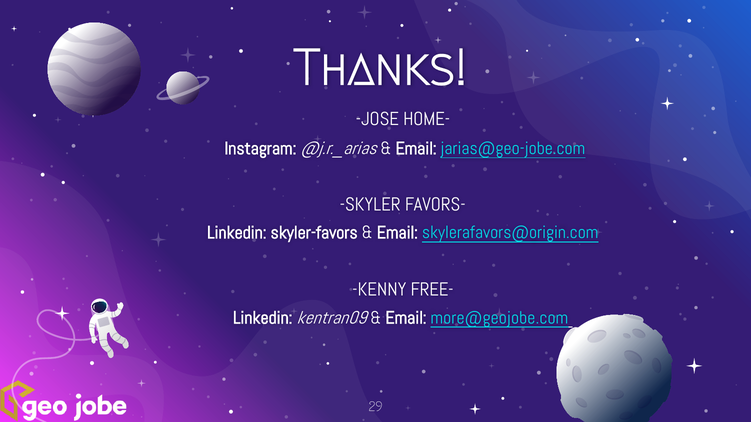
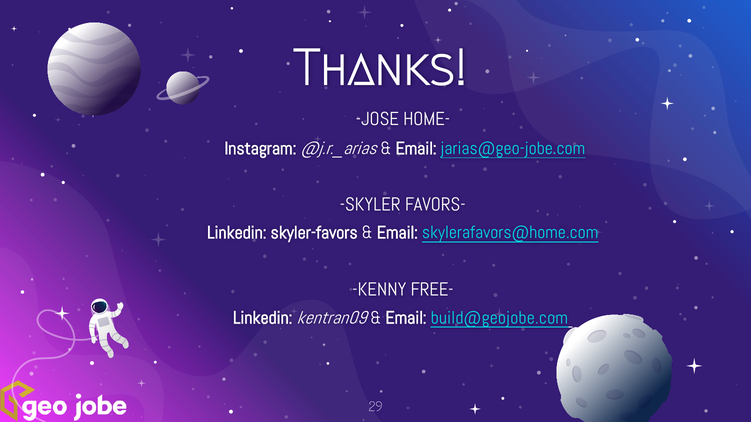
skylerafavors@origin.com: skylerafavors@origin.com -> skylerafavors@home.com
more@geojobe.com: more@geojobe.com -> build@geojobe.com
